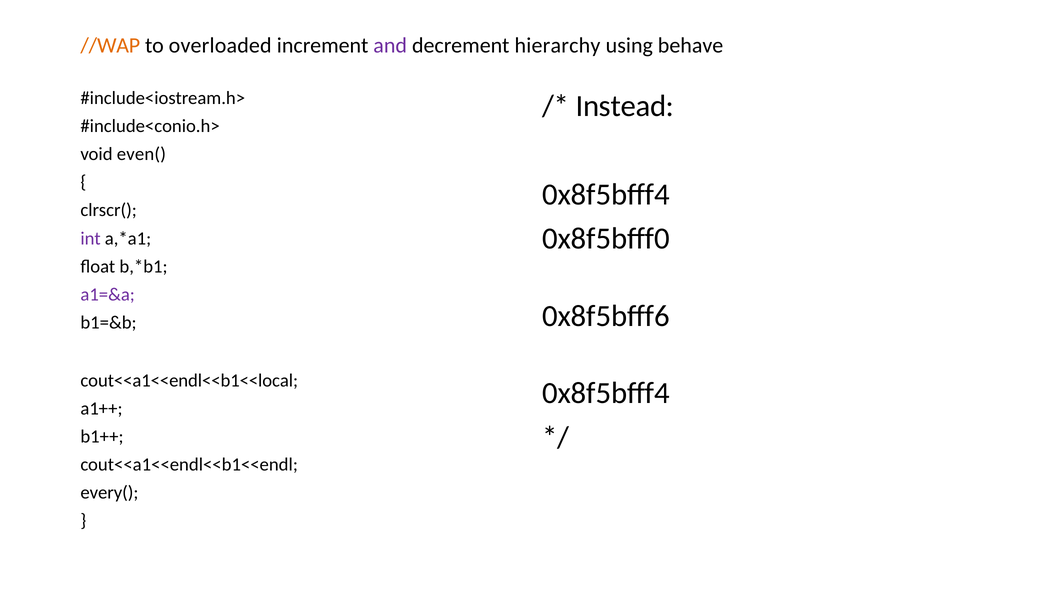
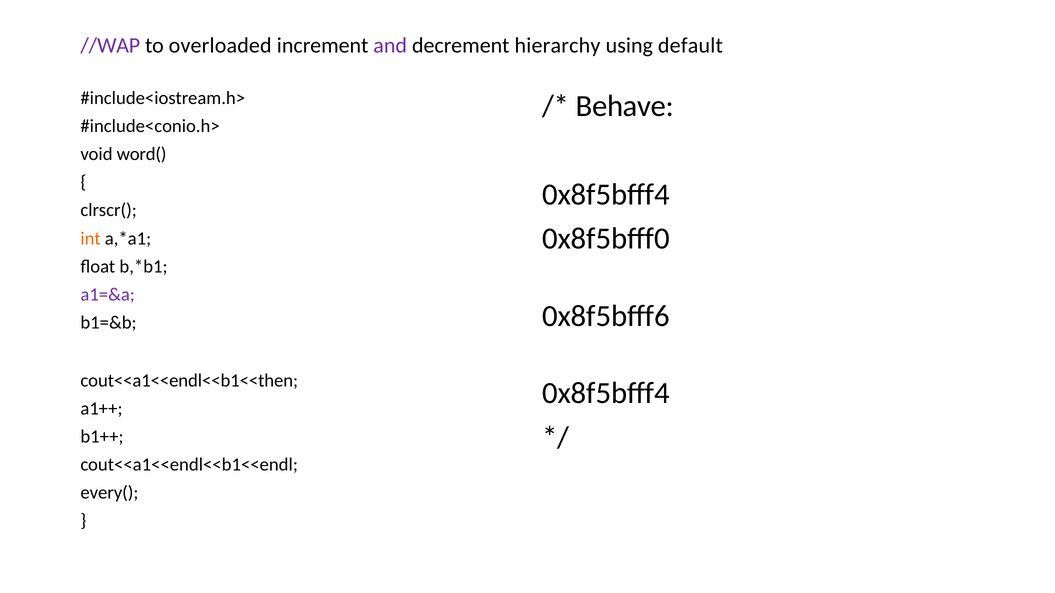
//WAP colour: orange -> purple
behave: behave -> default
Instead: Instead -> Behave
even(: even( -> word(
int colour: purple -> orange
cout<<a1<<endl<<b1<<local: cout<<a1<<endl<<b1<<local -> cout<<a1<<endl<<b1<<then
